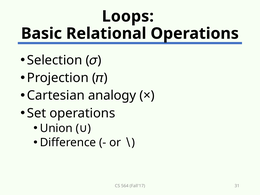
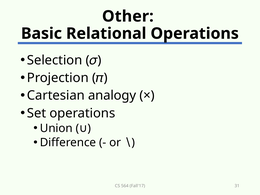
Loops: Loops -> Other
